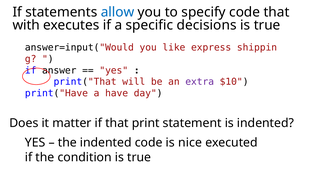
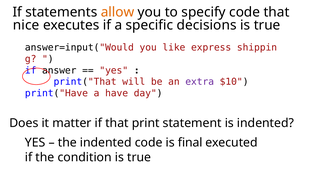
allow colour: blue -> orange
with: with -> nice
nice: nice -> final
